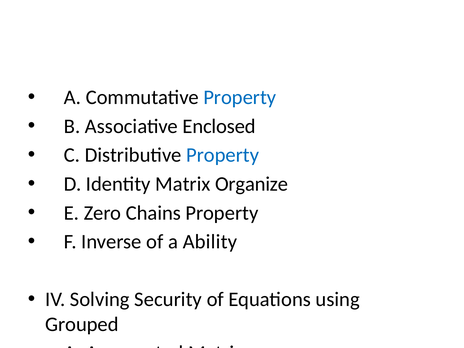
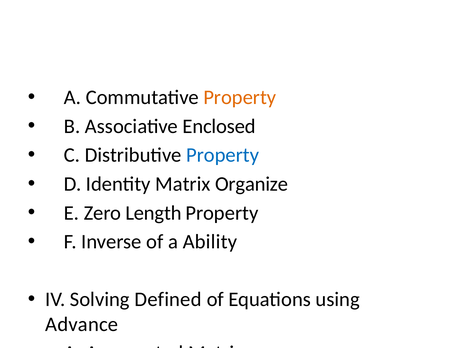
Property at (240, 97) colour: blue -> orange
Zero Chains: Chains -> Length
Security: Security -> Defined
Grouped: Grouped -> Advance
